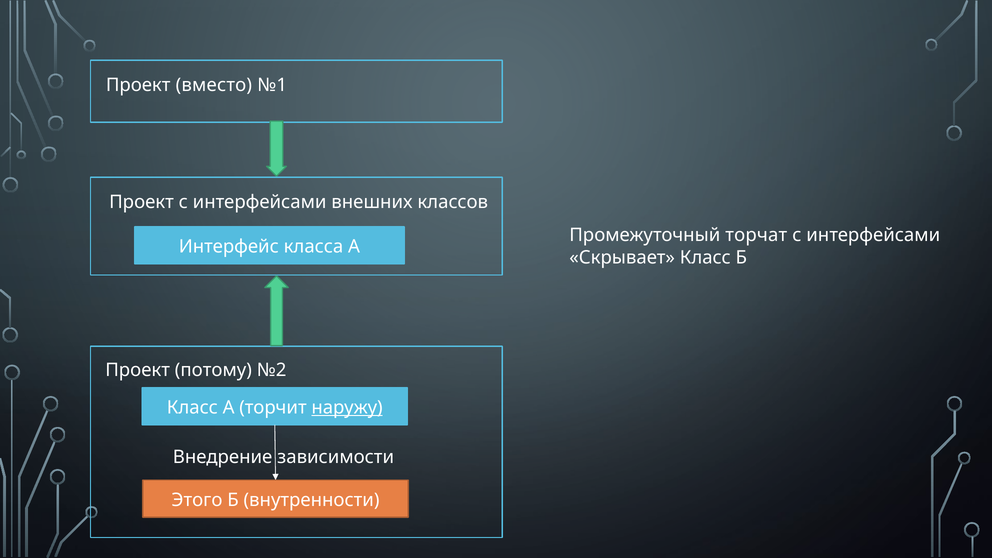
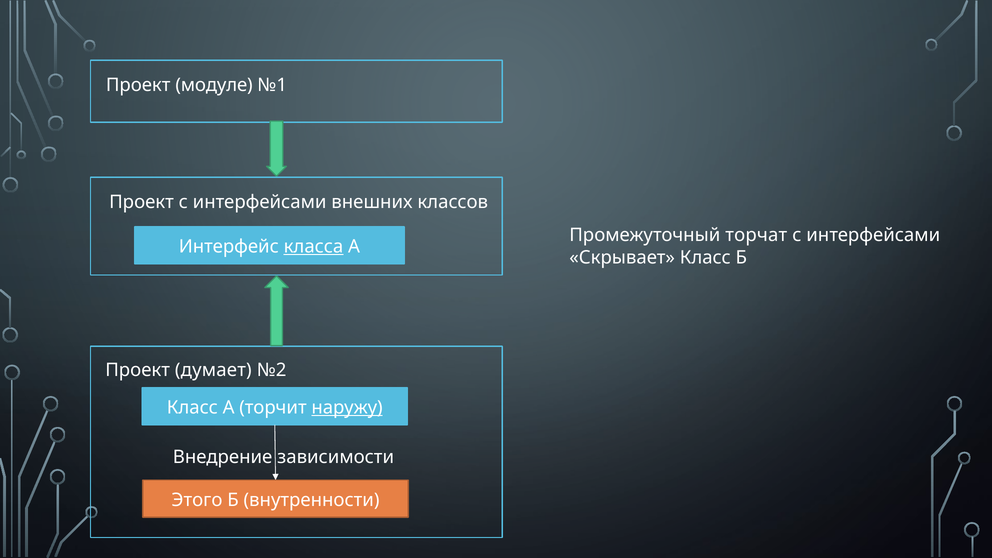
вместо: вместо -> модуле
класса underline: none -> present
потому: потому -> думает
